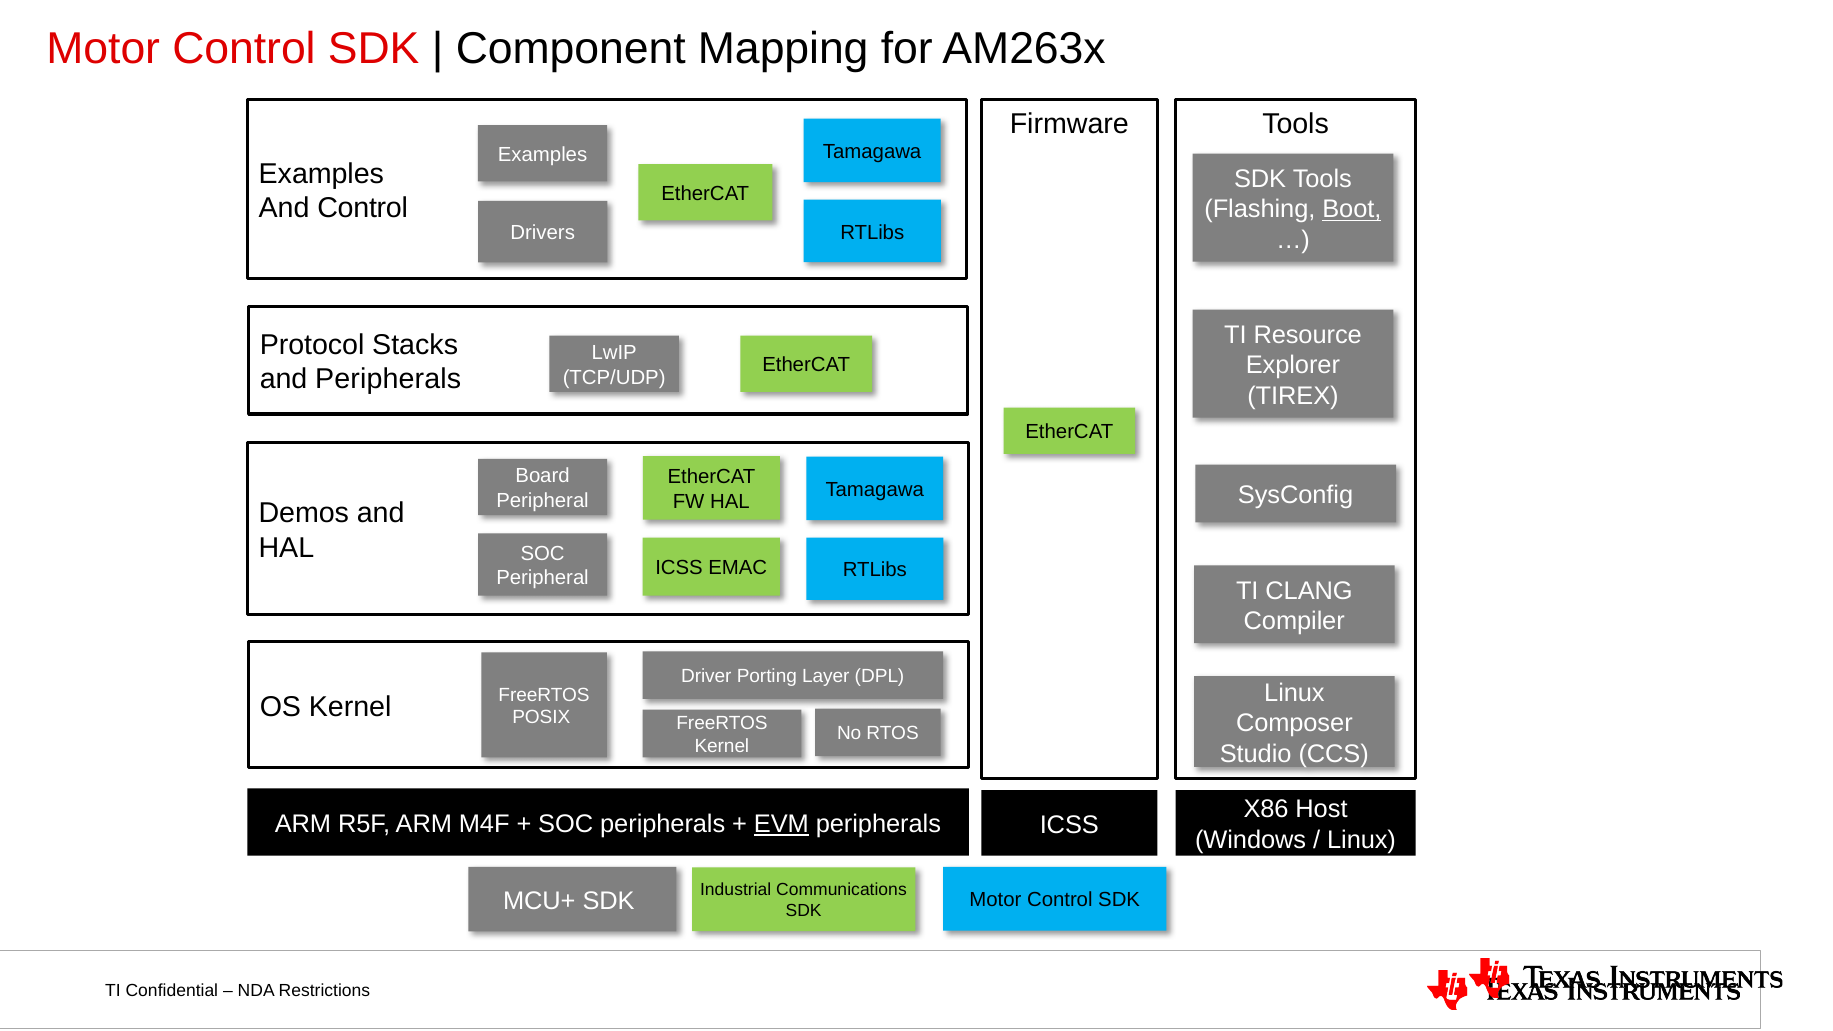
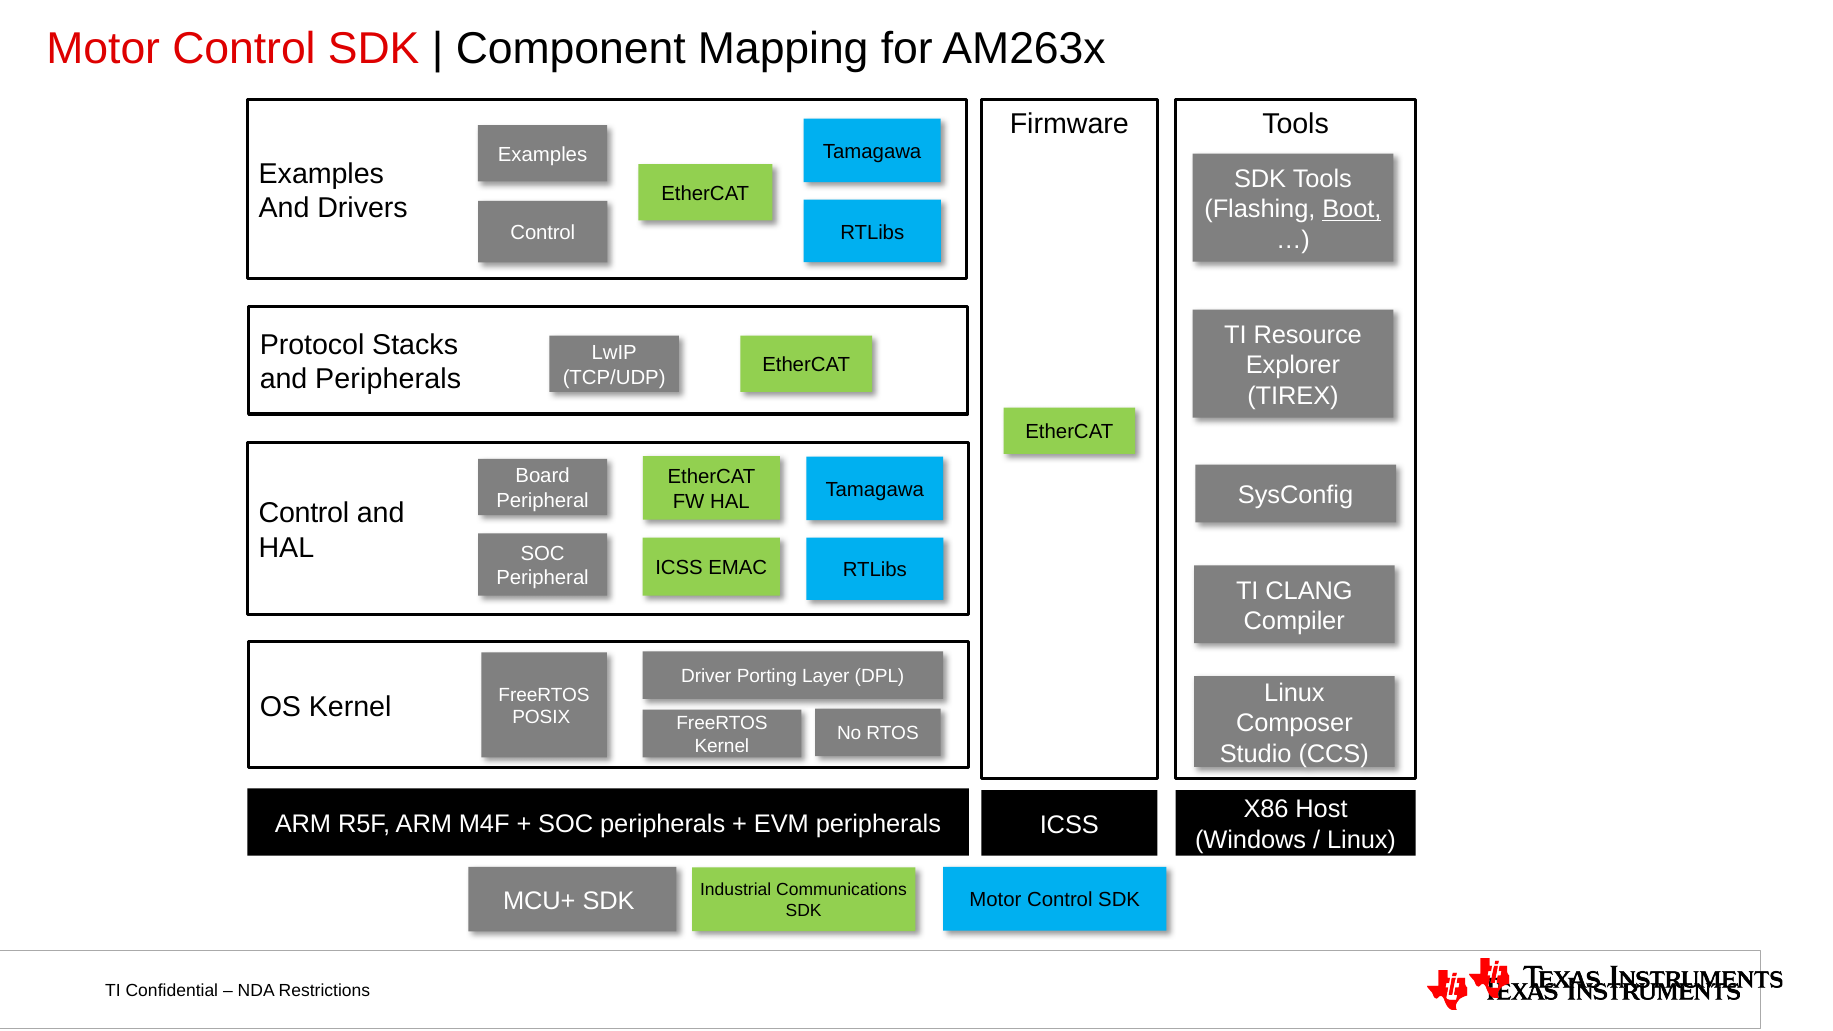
And Control: Control -> Drivers
Drivers at (543, 233): Drivers -> Control
Demos at (304, 513): Demos -> Control
EVM underline: present -> none
